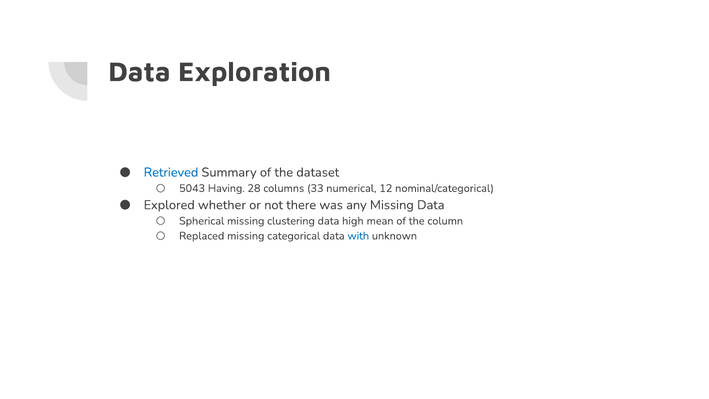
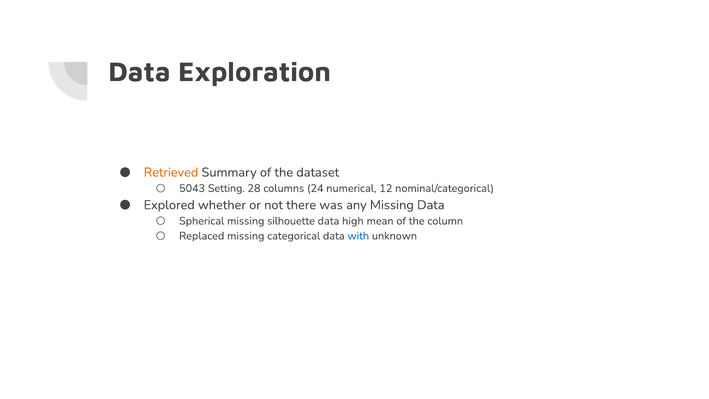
Retrieved colour: blue -> orange
Having: Having -> Setting
33: 33 -> 24
clustering: clustering -> silhouette
